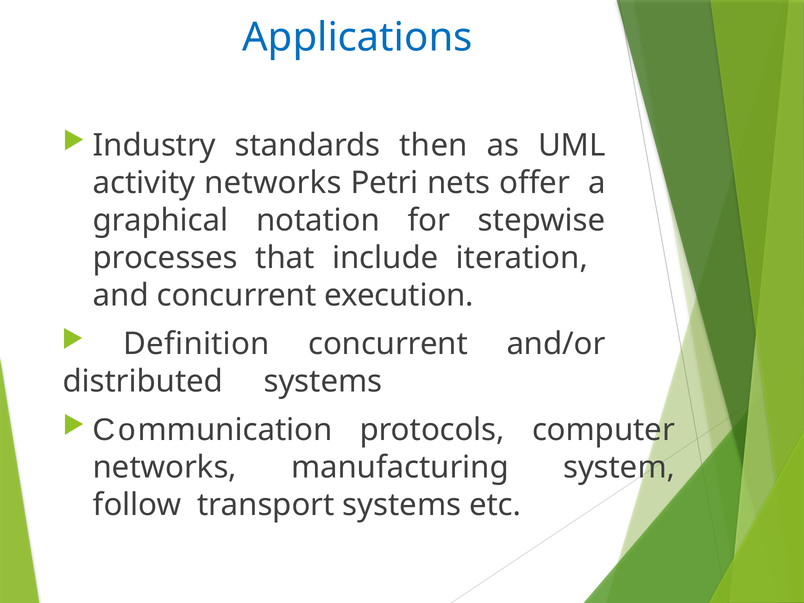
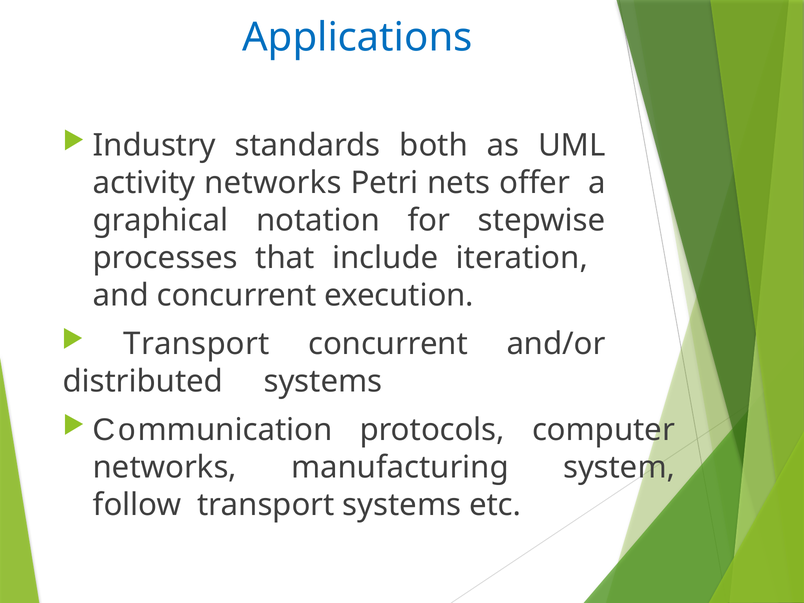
then: then -> both
Definition at (196, 344): Definition -> Transport
